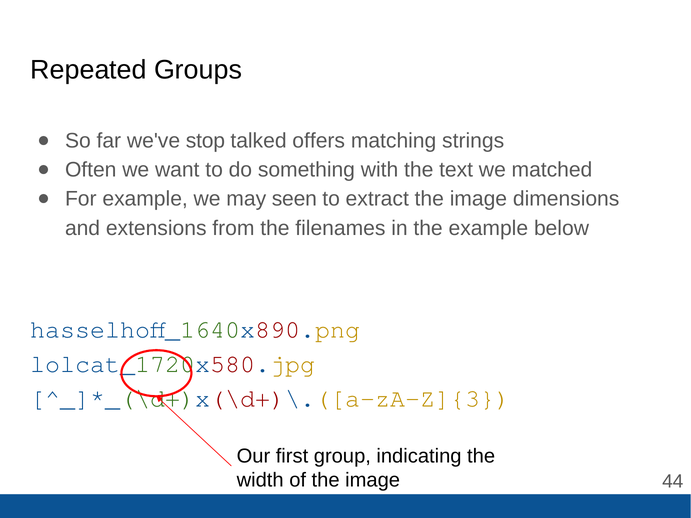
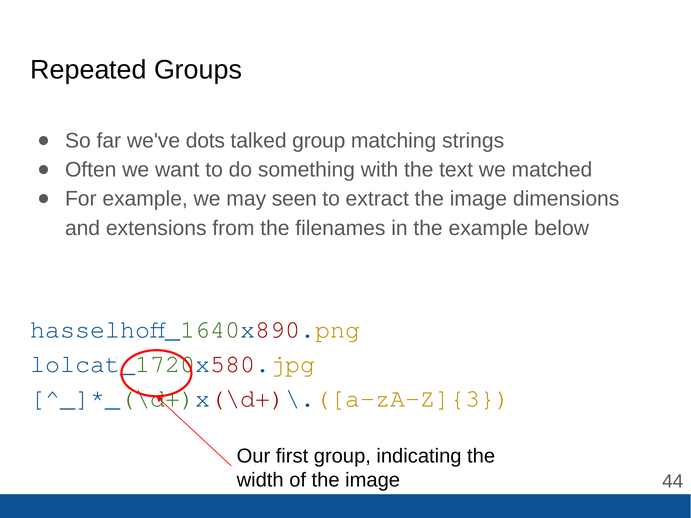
stop: stop -> dots
talked offers: offers -> group
